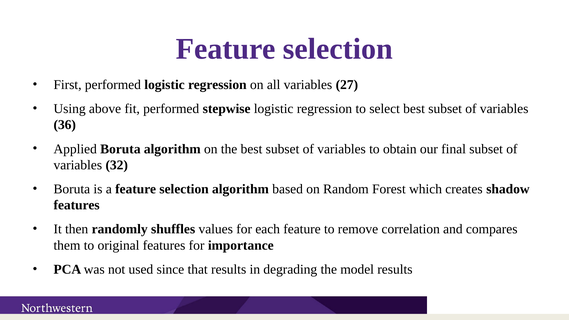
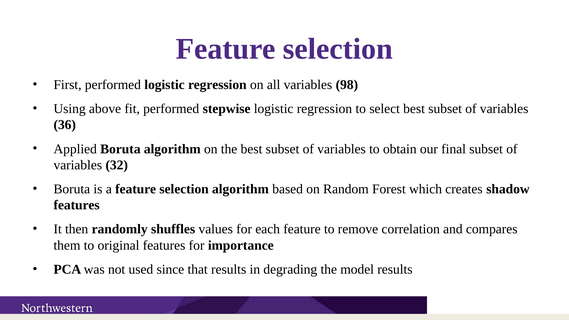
27: 27 -> 98
